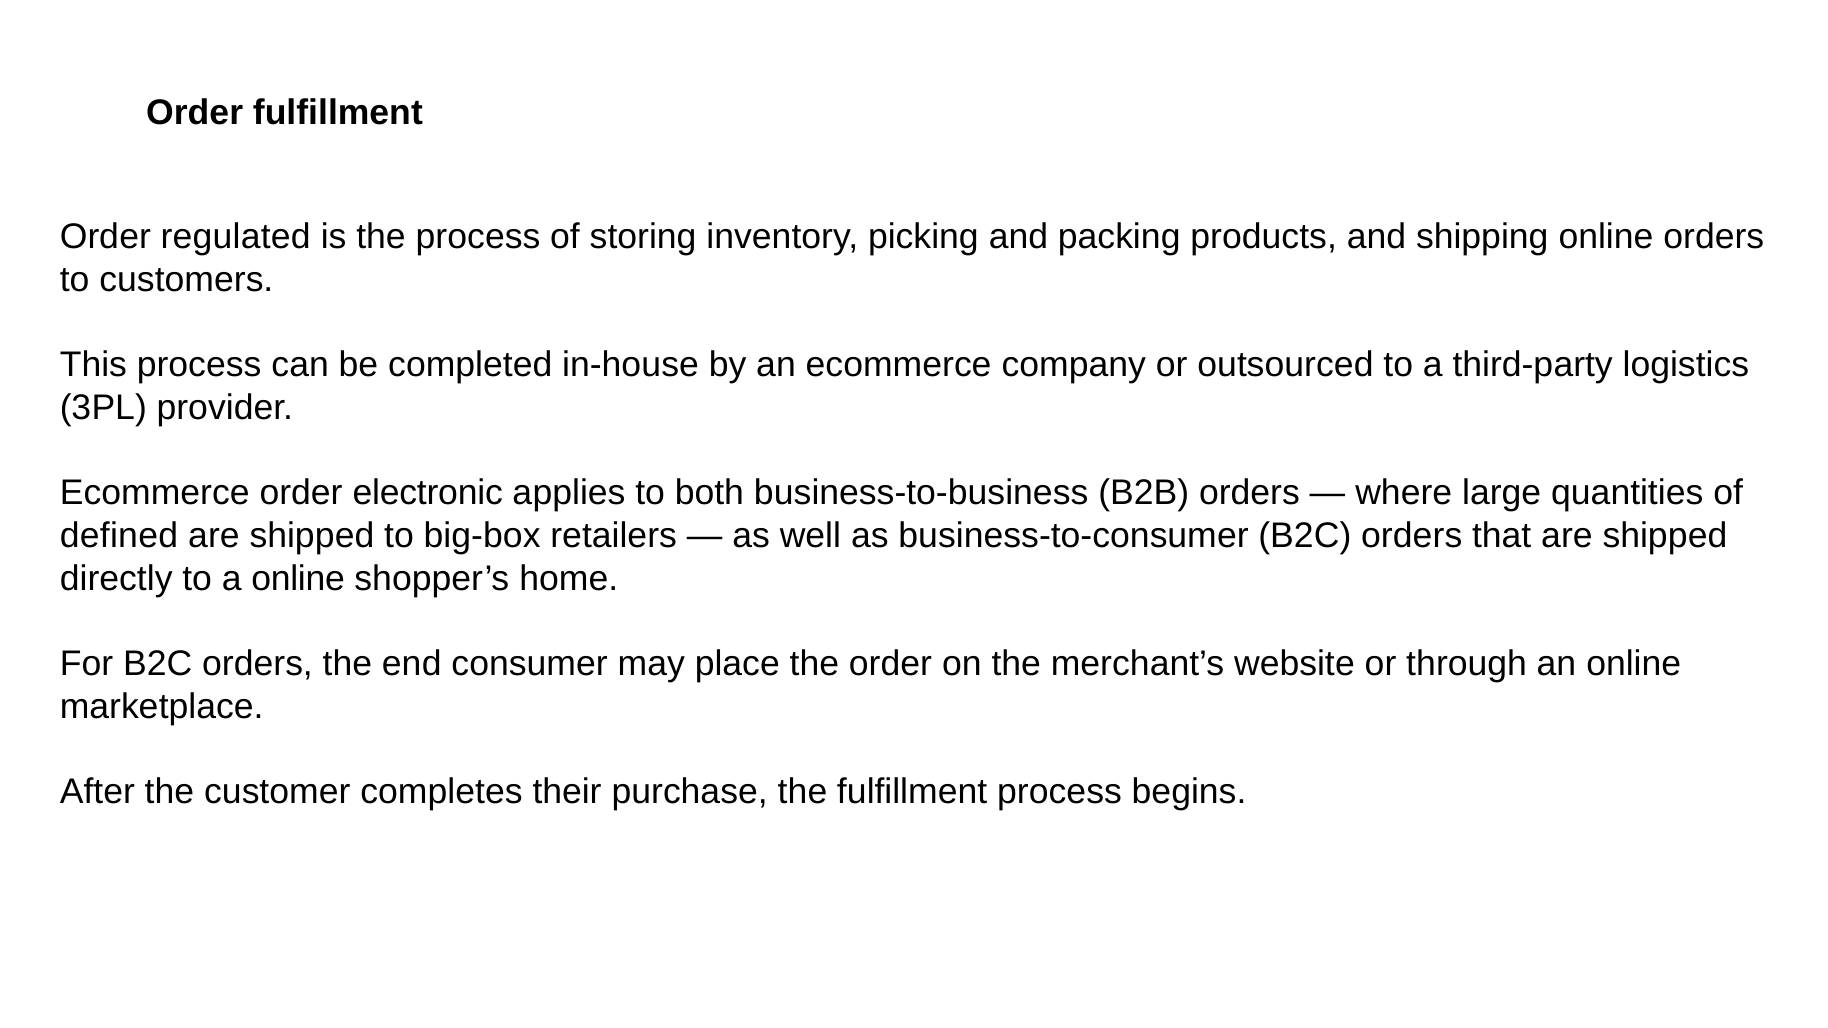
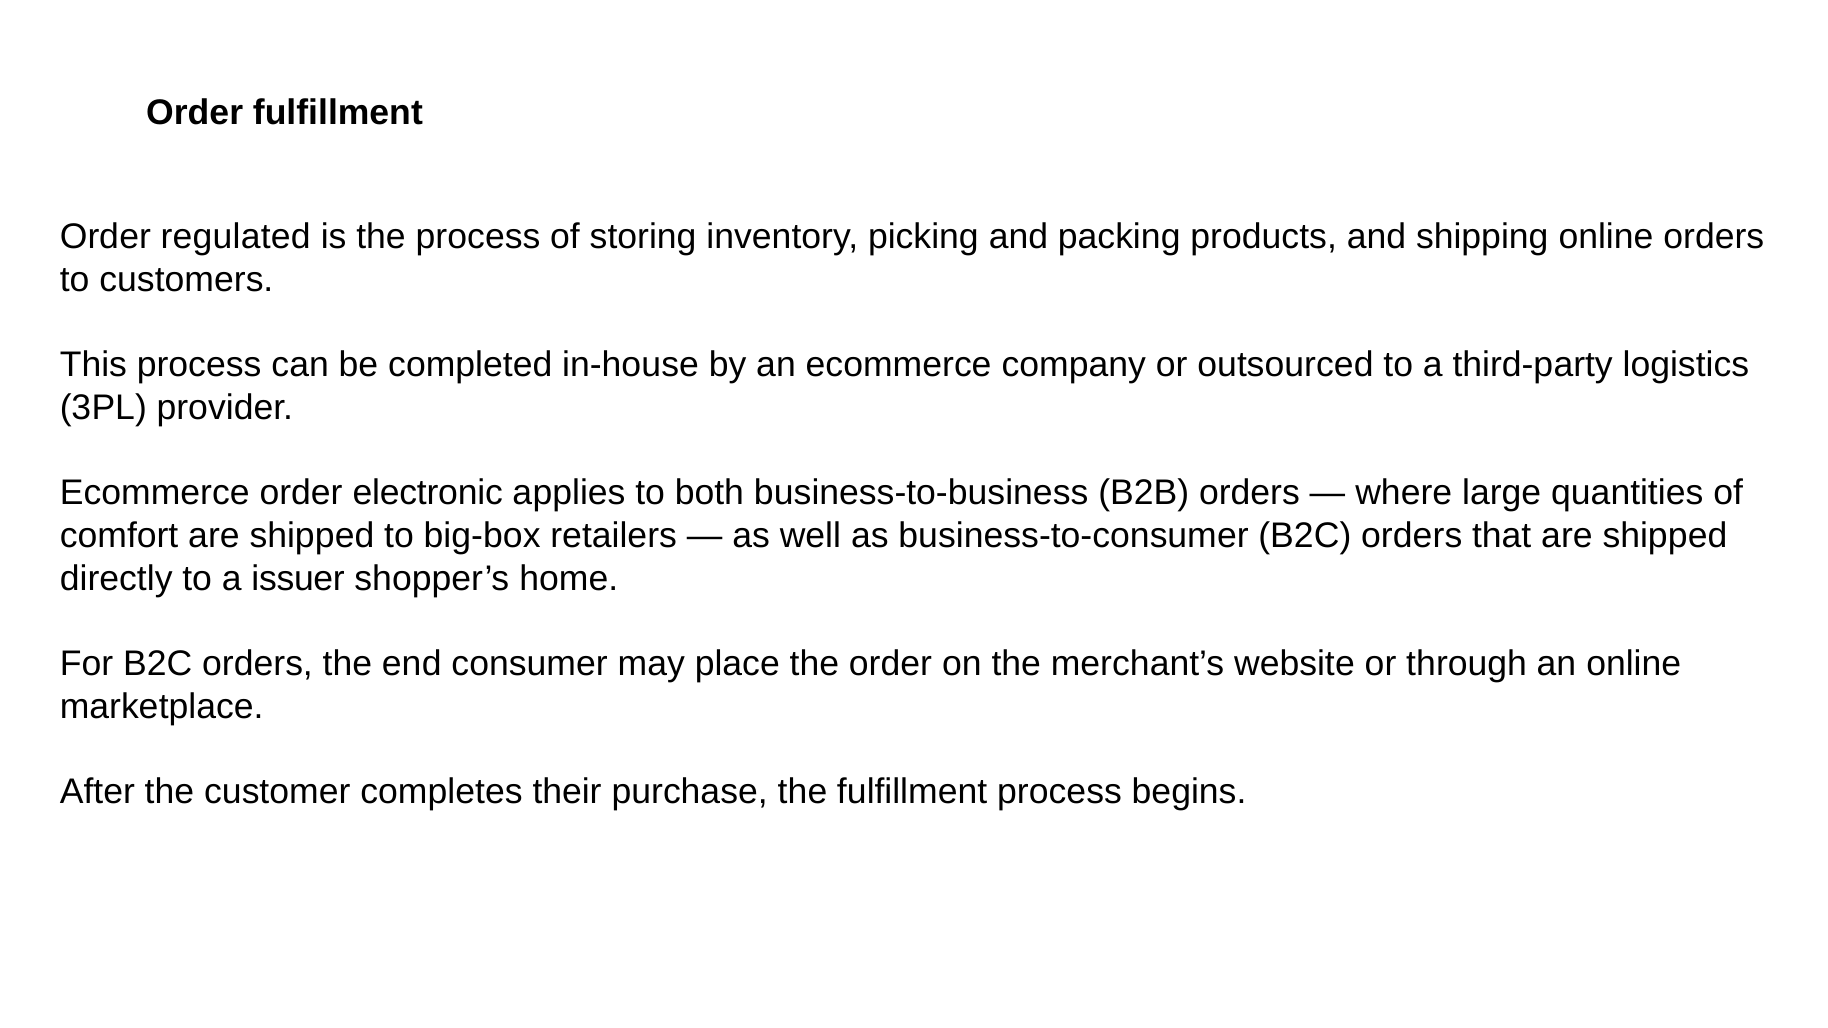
defined: defined -> comfort
a online: online -> issuer
